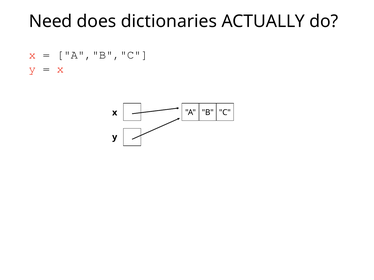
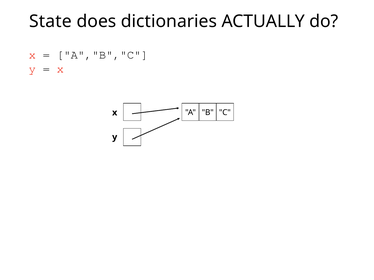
Need: Need -> State
